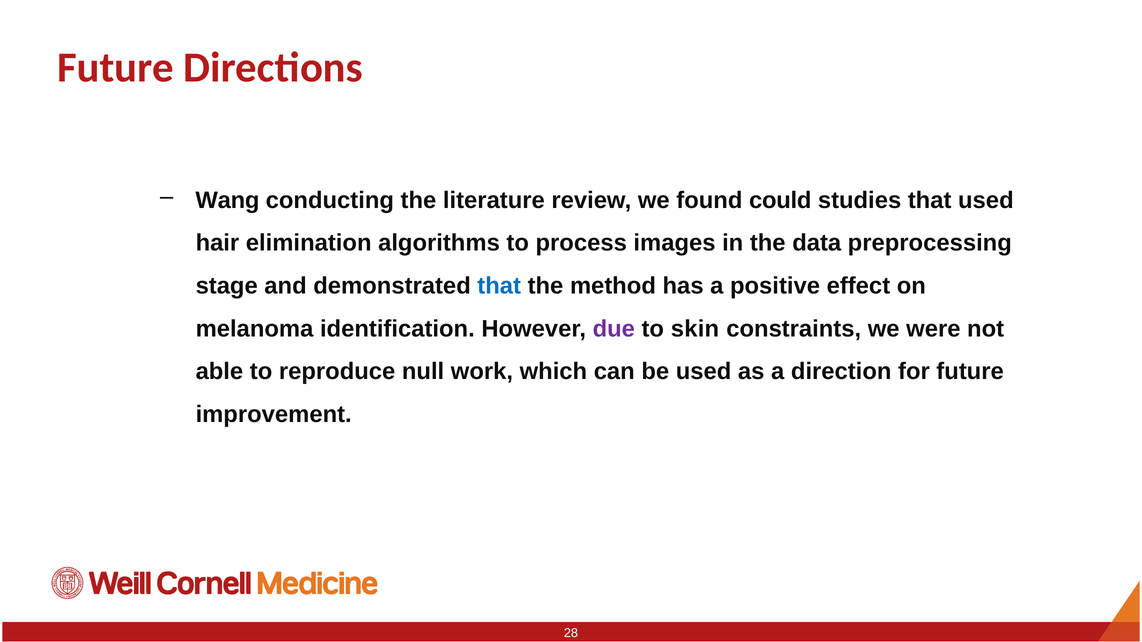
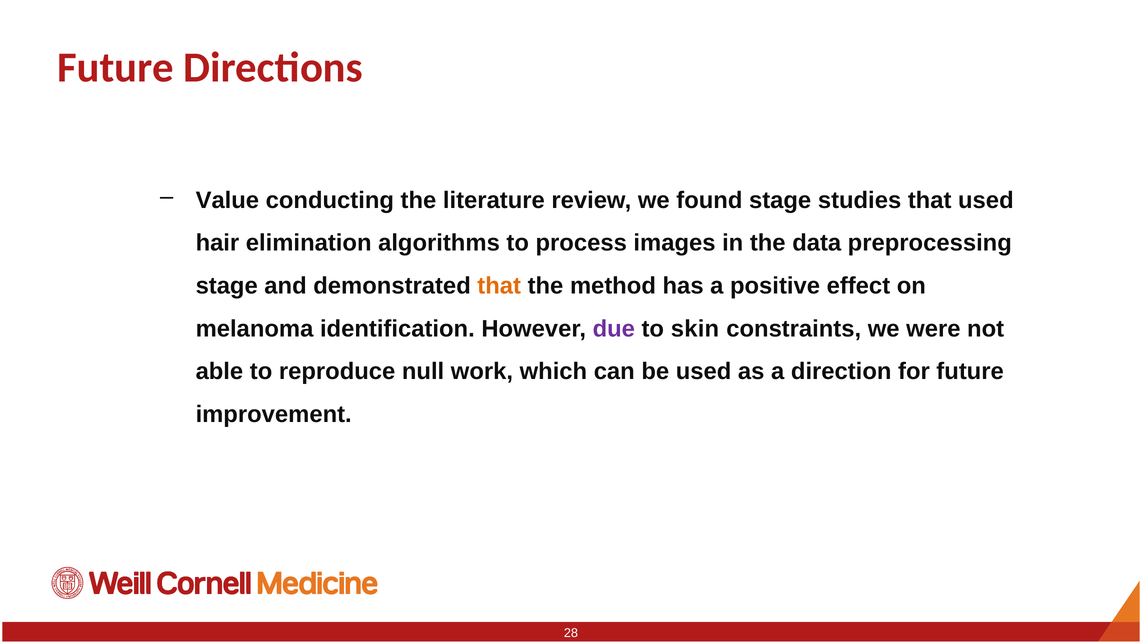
Wang: Wang -> Value
found could: could -> stage
that at (499, 286) colour: blue -> orange
